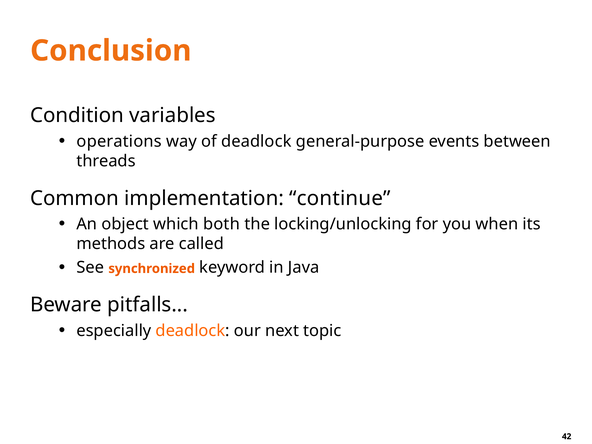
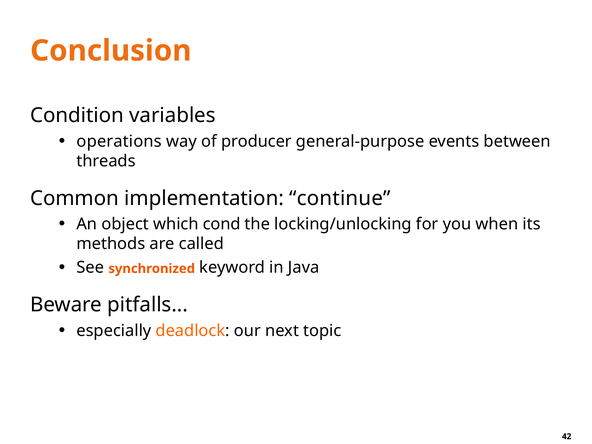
of deadlock: deadlock -> producer
both: both -> cond
